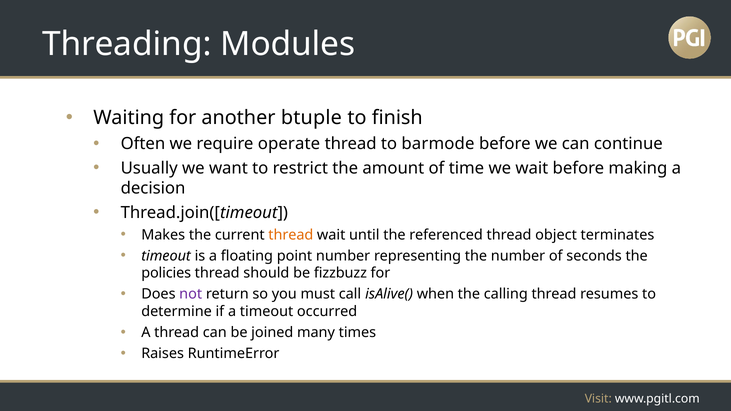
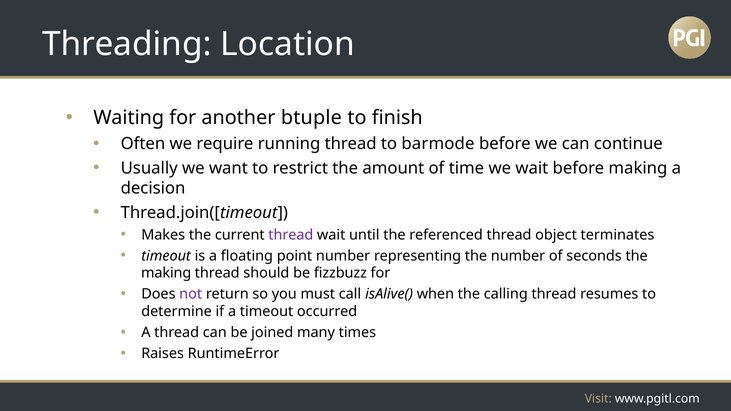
Modules: Modules -> Location
operate: operate -> running
thread at (291, 235) colour: orange -> purple
policies at (166, 273): policies -> making
